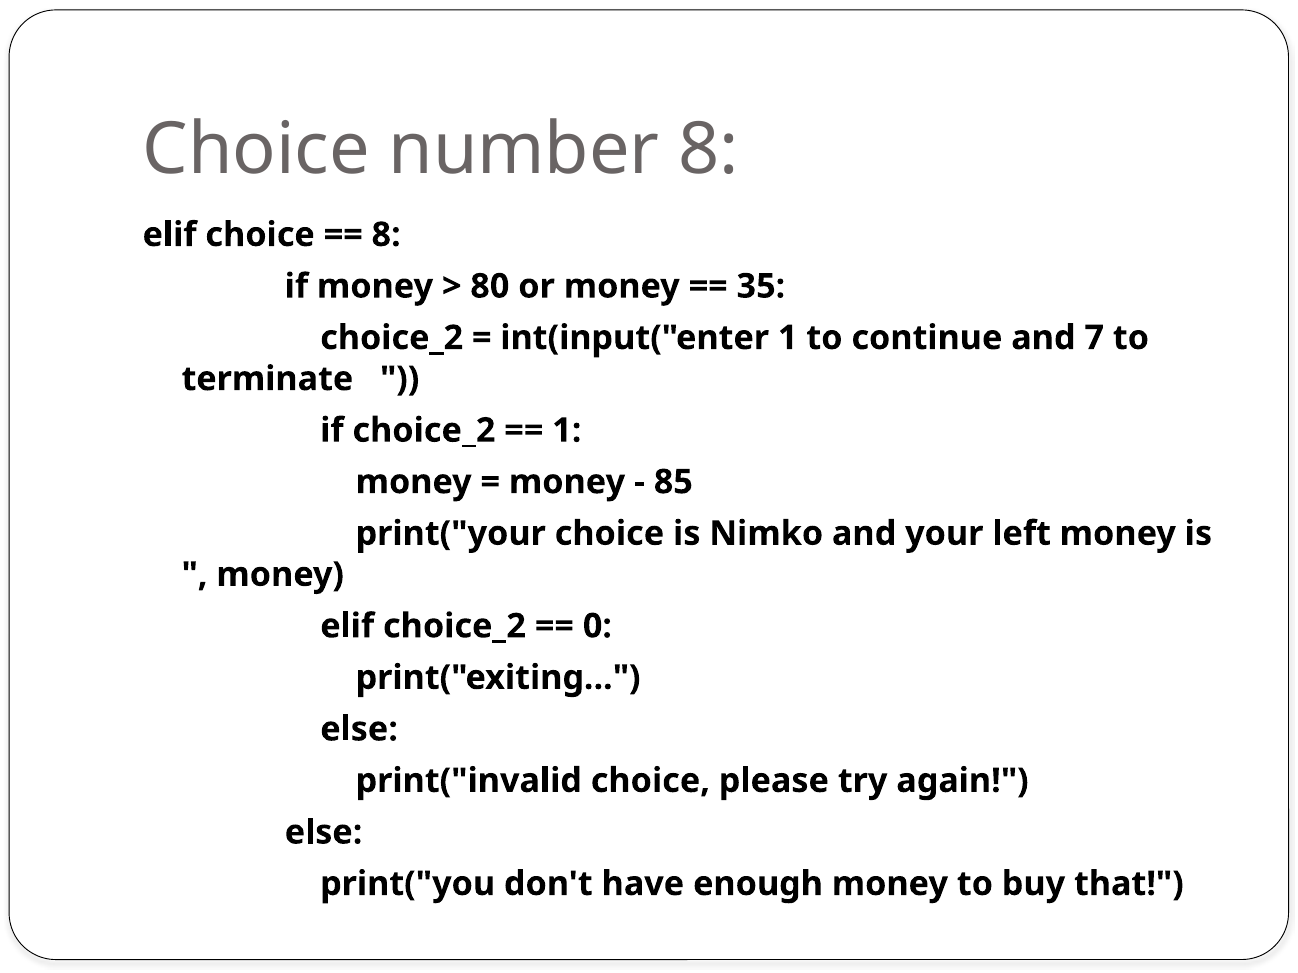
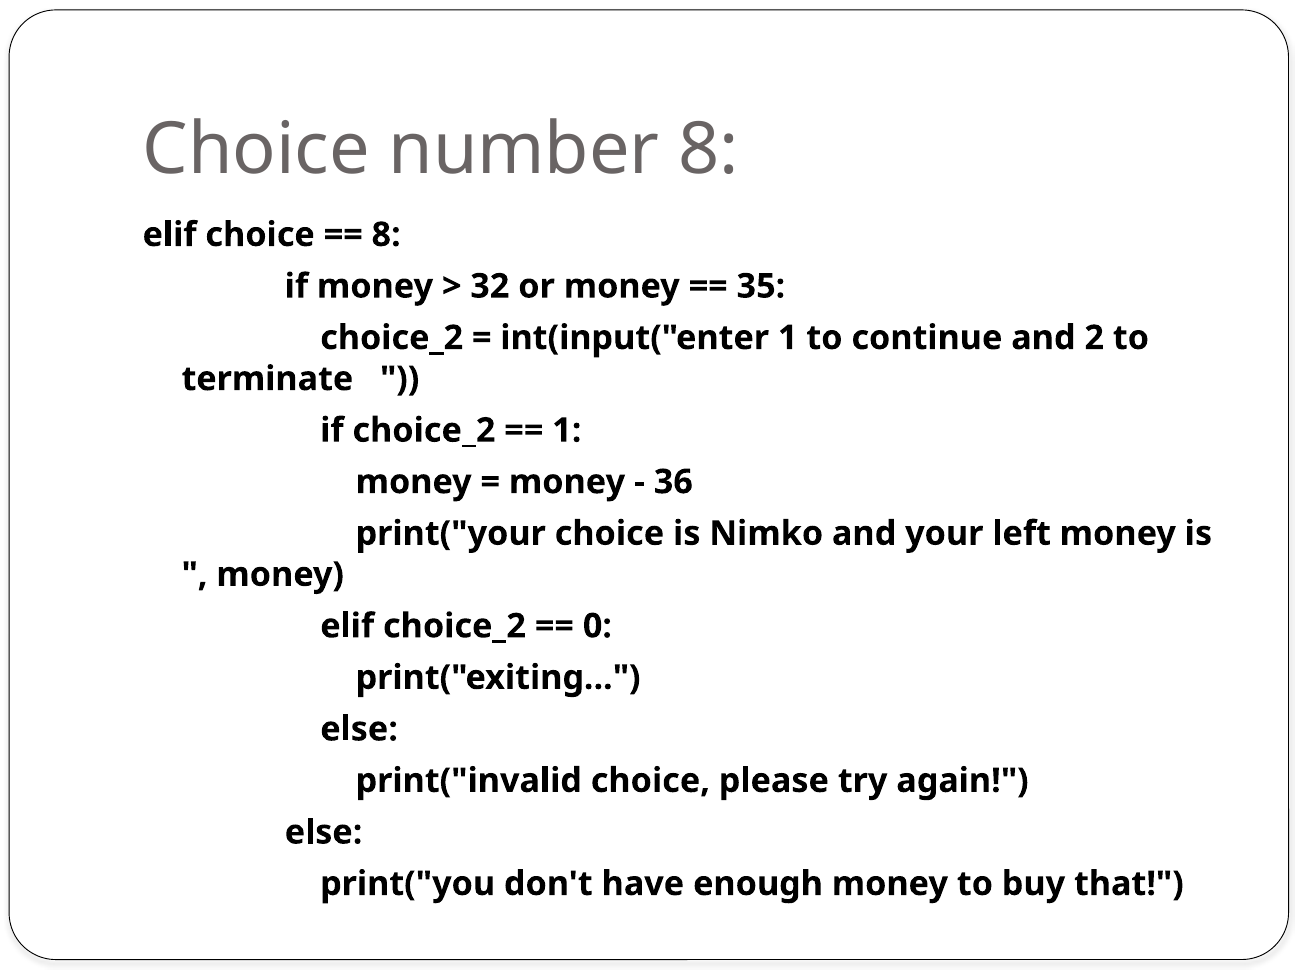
80: 80 -> 32
7: 7 -> 2
85: 85 -> 36
